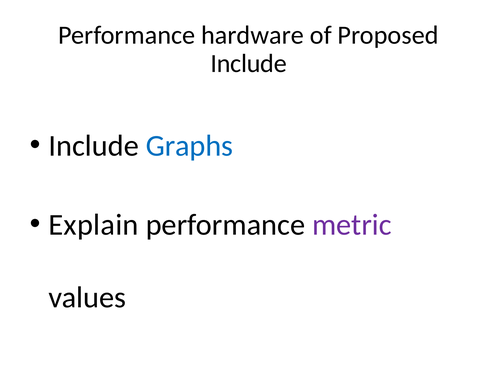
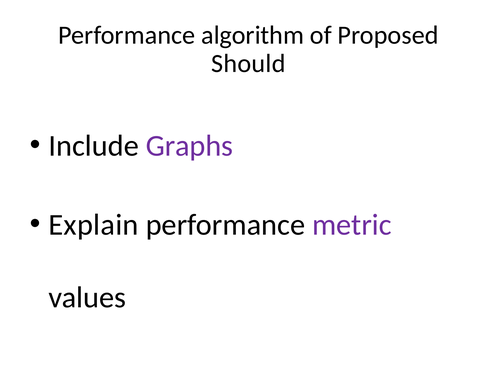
hardware: hardware -> algorithm
Include at (249, 64): Include -> Should
Graphs colour: blue -> purple
